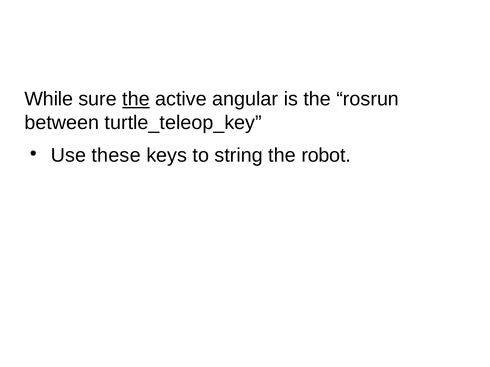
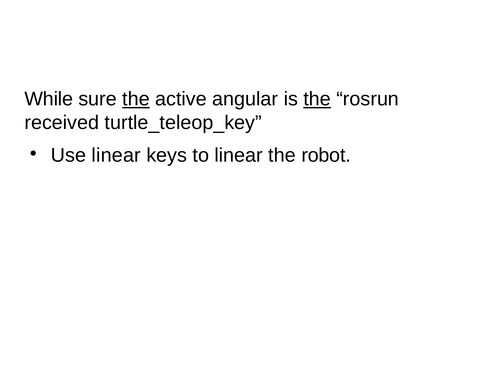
the at (317, 99) underline: none -> present
between: between -> received
Use these: these -> linear
to string: string -> linear
